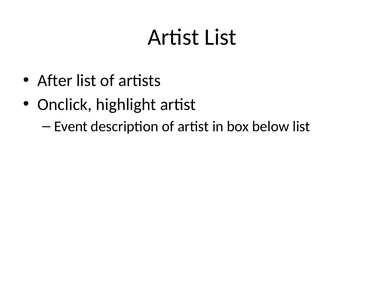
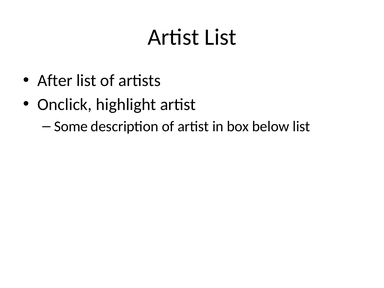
Event: Event -> Some
